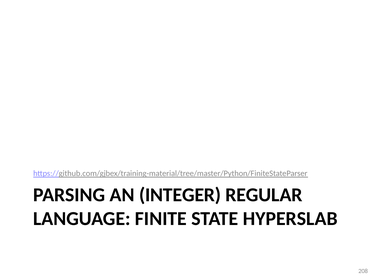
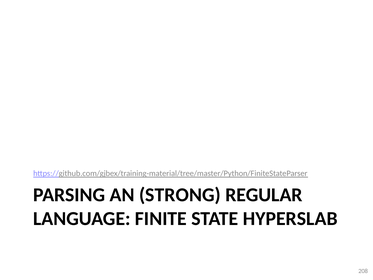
INTEGER: INTEGER -> STRONG
